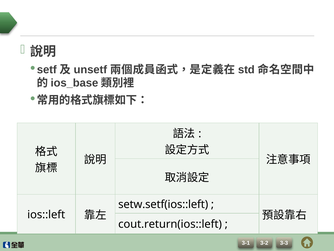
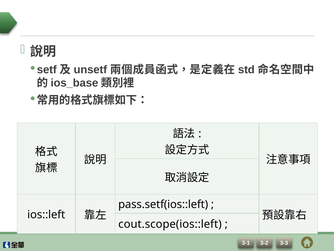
setw.setf(ios::left: setw.setf(ios::left -> pass.setf(ios::left
cout.return(ios::left: cout.return(ios::left -> cout.scope(ios::left
